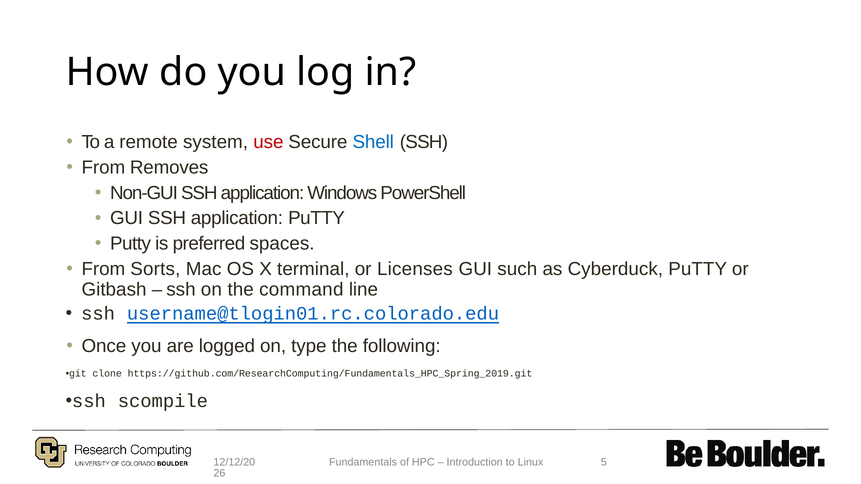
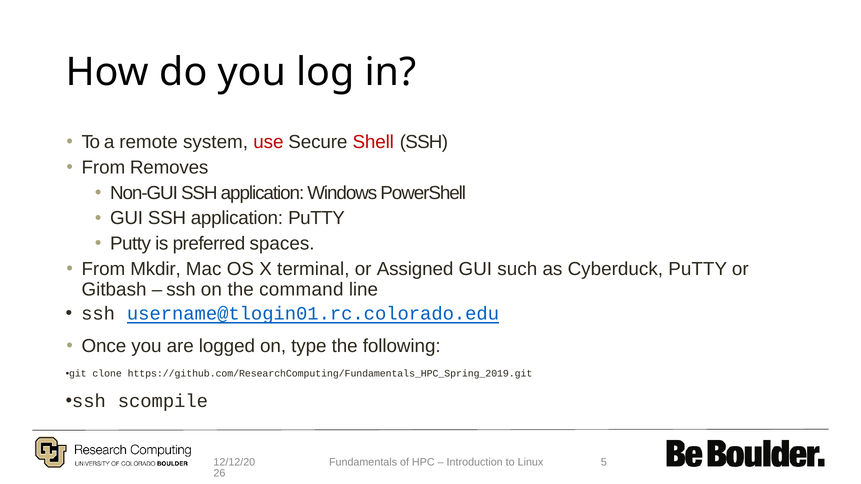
Shell colour: blue -> red
Sorts: Sorts -> Mkdir
Licenses: Licenses -> Assigned
